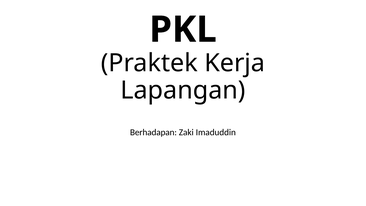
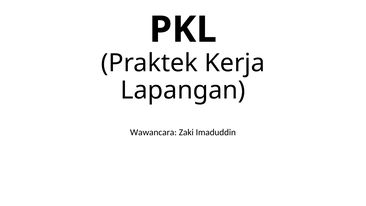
Berhadapan: Berhadapan -> Wawancara
